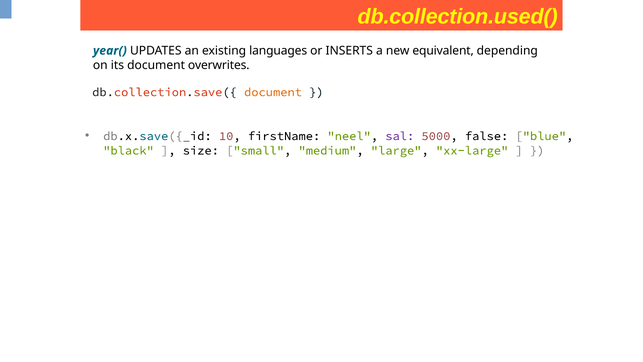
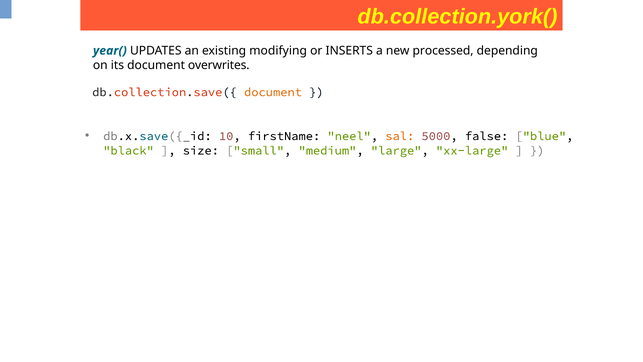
db.collection.used(: db.collection.used( -> db.collection.york(
languages: languages -> modifying
equivalent: equivalent -> processed
sal colour: purple -> orange
